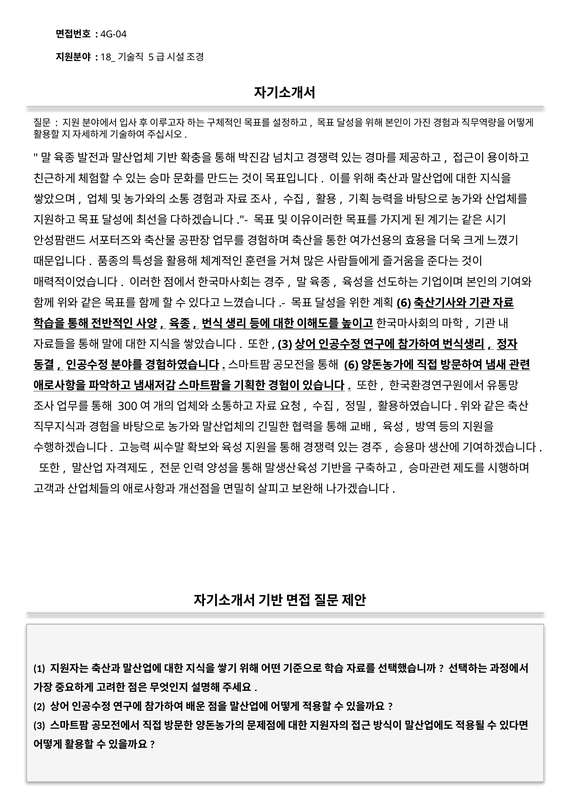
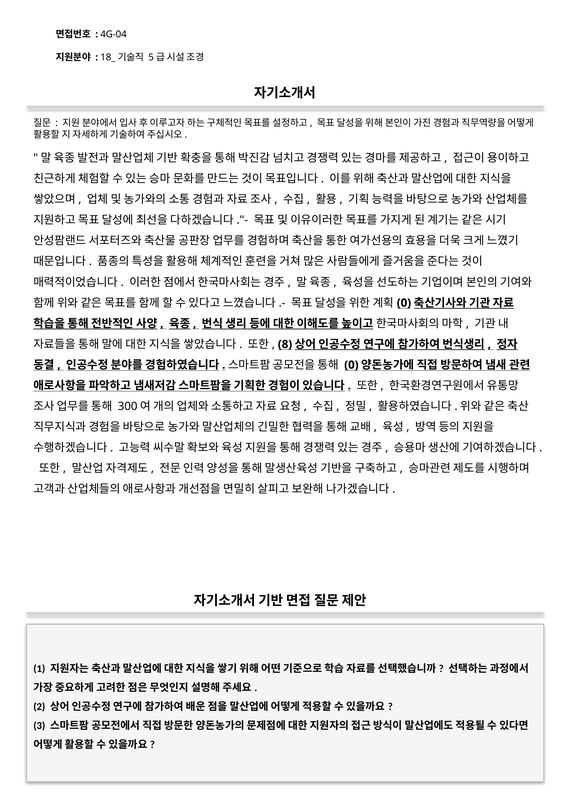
6 at (404, 303): 6 -> 0
3 at (285, 344): 3 -> 8
6 at (351, 365): 6 -> 0
